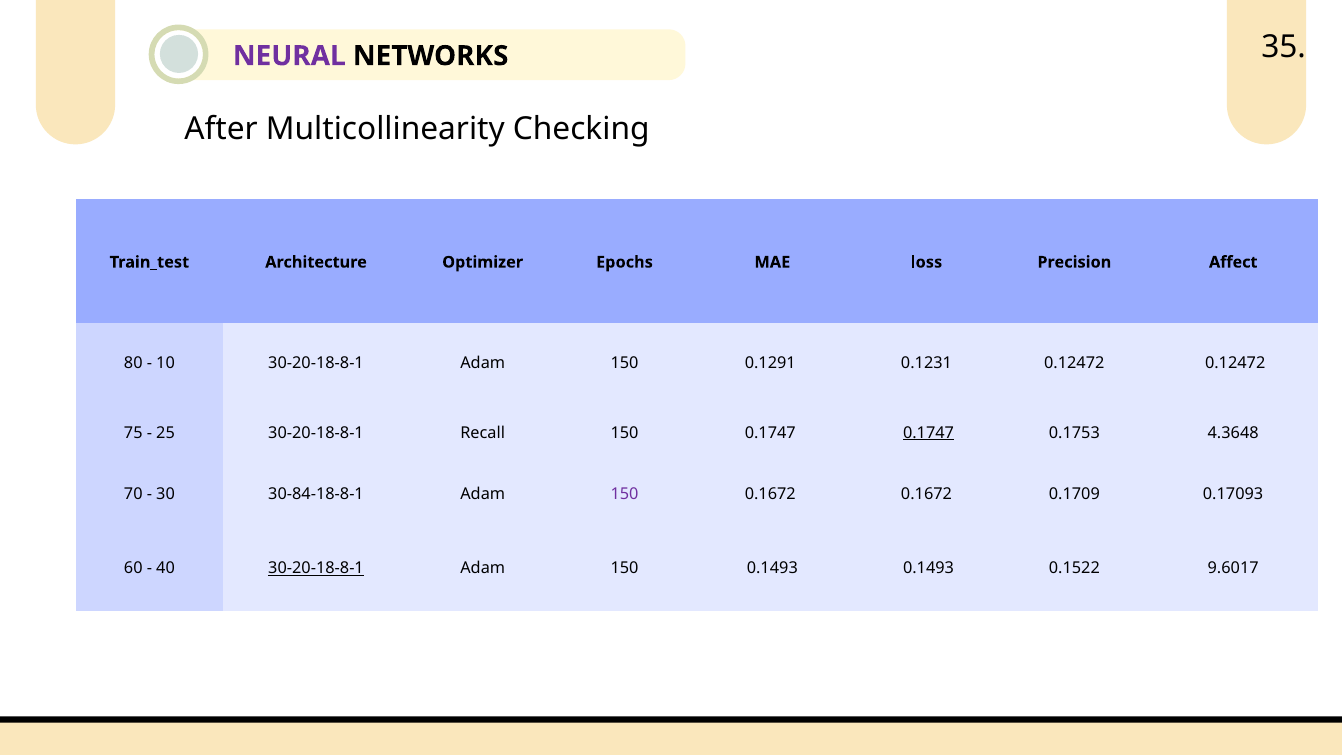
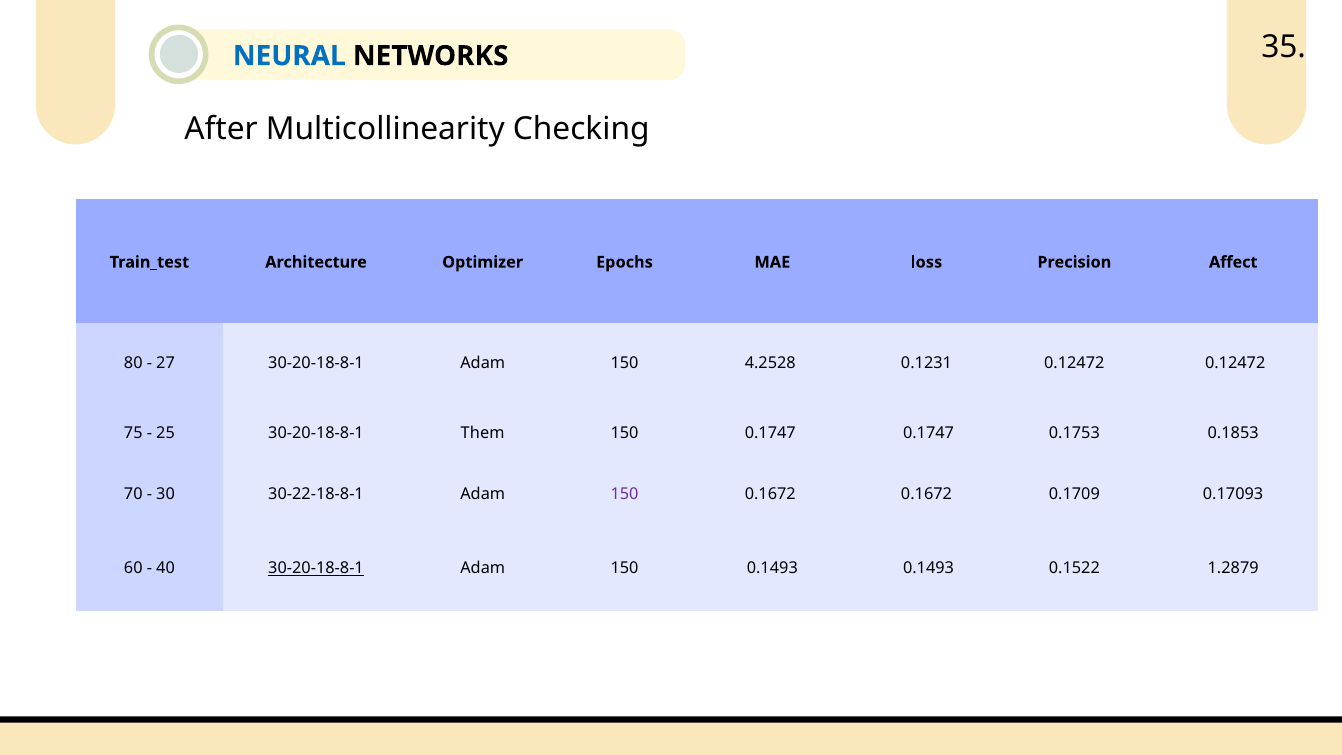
NEURAL colour: purple -> blue
10: 10 -> 27
0.1291: 0.1291 -> 4.2528
Recall: Recall -> Them
0.1747 at (929, 433) underline: present -> none
4.3648: 4.3648 -> 0.1853
30-84-18-8-1: 30-84-18-8-1 -> 30-22-18-8-1
9.6017: 9.6017 -> 1.2879
